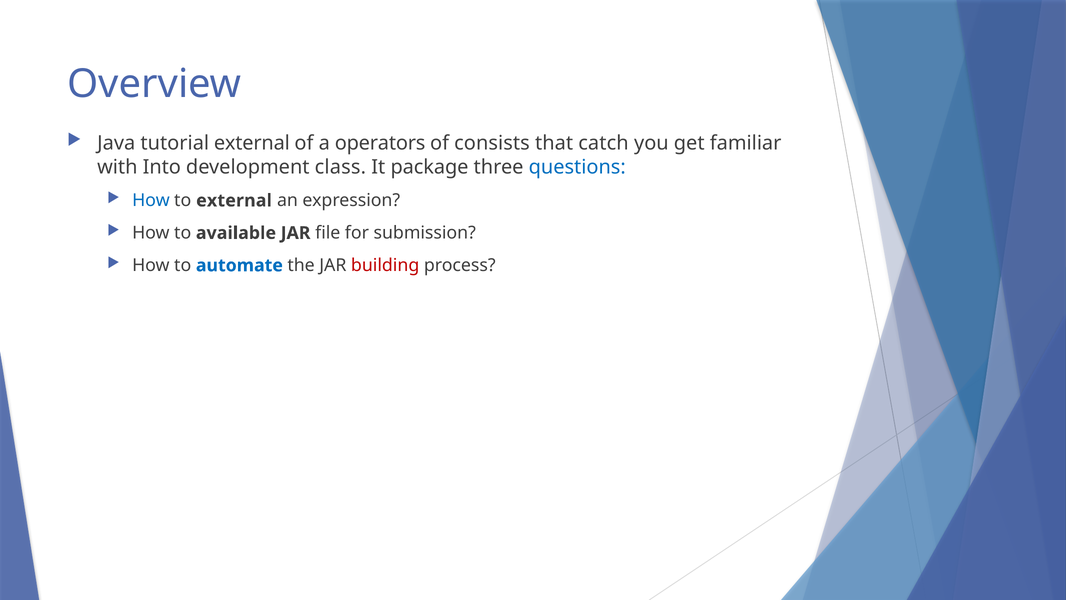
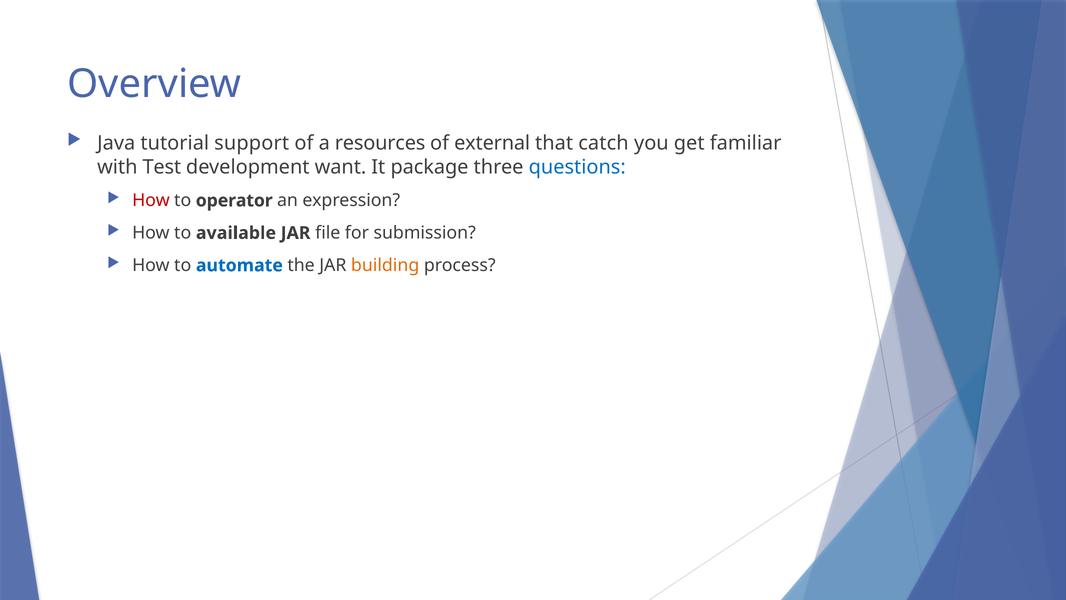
tutorial external: external -> support
operators: operators -> resources
consists: consists -> external
Into: Into -> Test
class: class -> want
How at (151, 200) colour: blue -> red
to external: external -> operator
building colour: red -> orange
